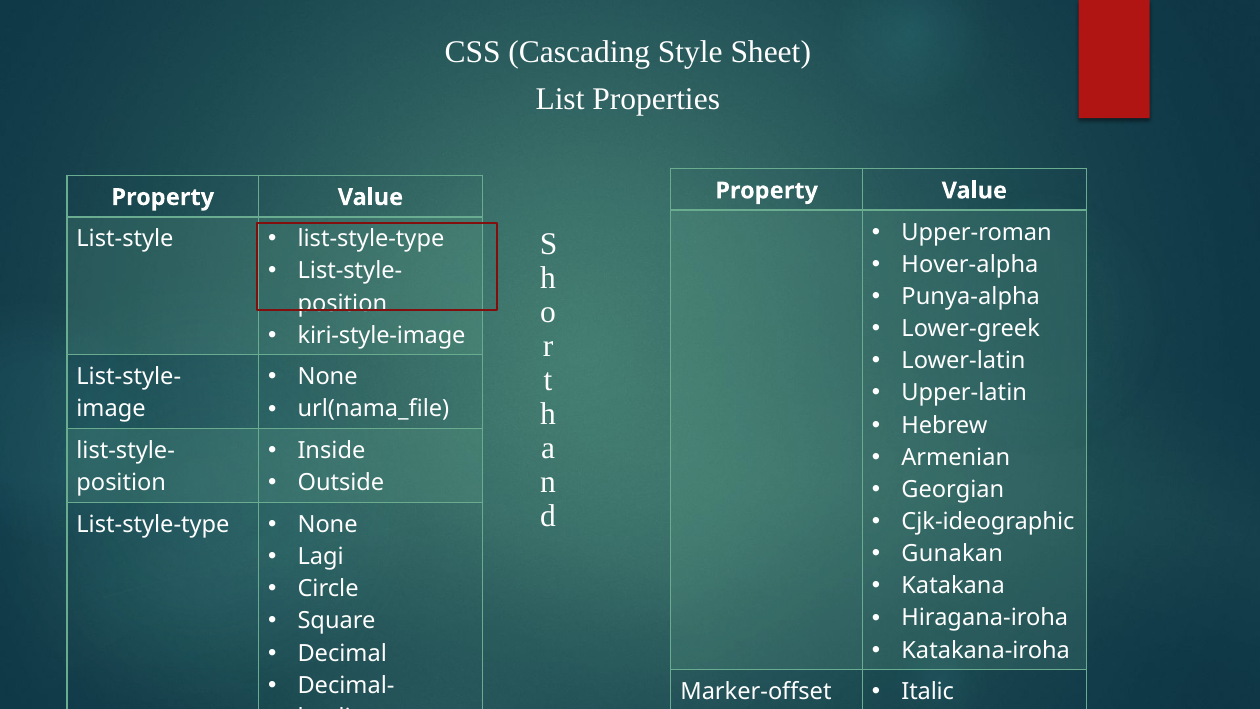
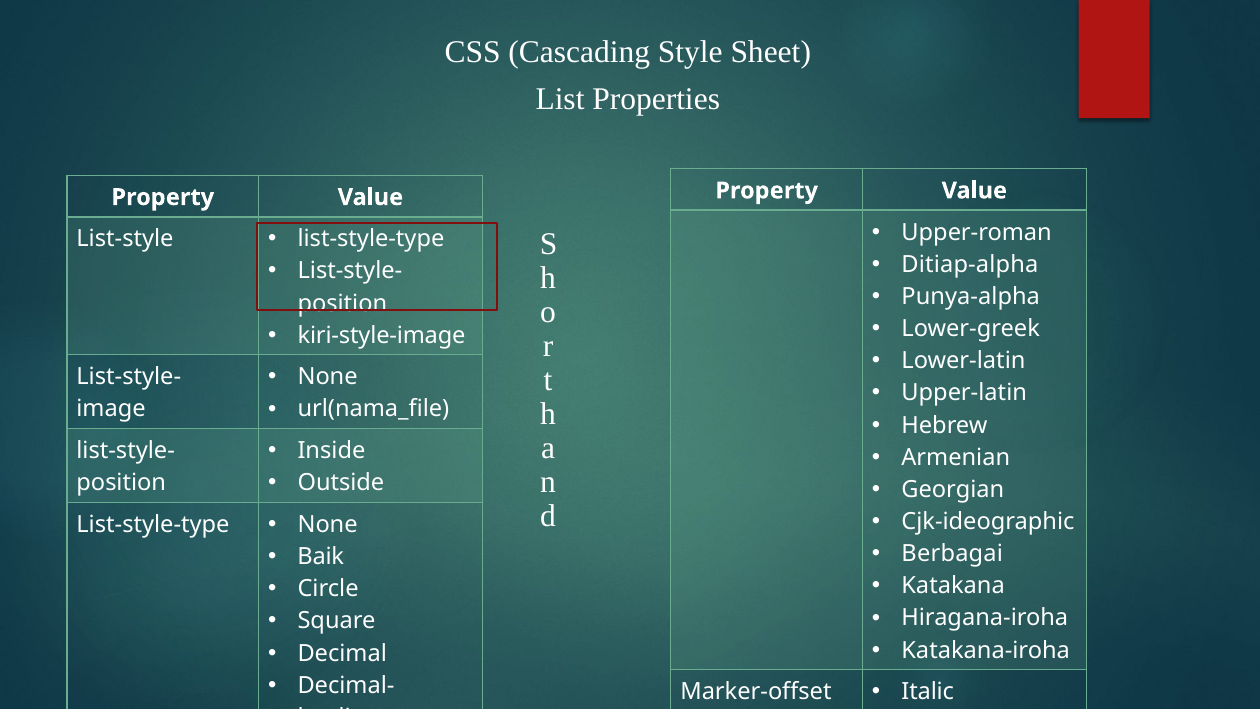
Hover-alpha: Hover-alpha -> Ditiap-alpha
Gunakan: Gunakan -> Berbagai
Lagi: Lagi -> Baik
